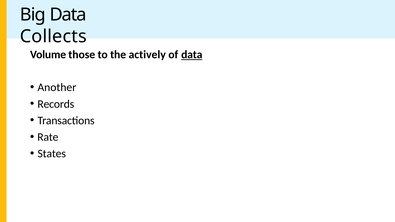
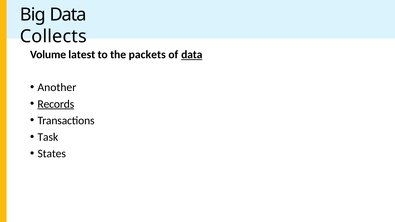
those: those -> latest
actively: actively -> packets
Records underline: none -> present
Rate: Rate -> Task
